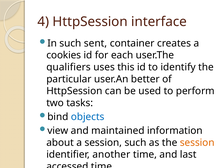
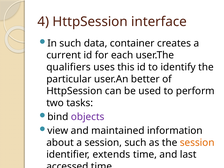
sent: sent -> data
cookies: cookies -> current
objects colour: blue -> purple
another: another -> extends
